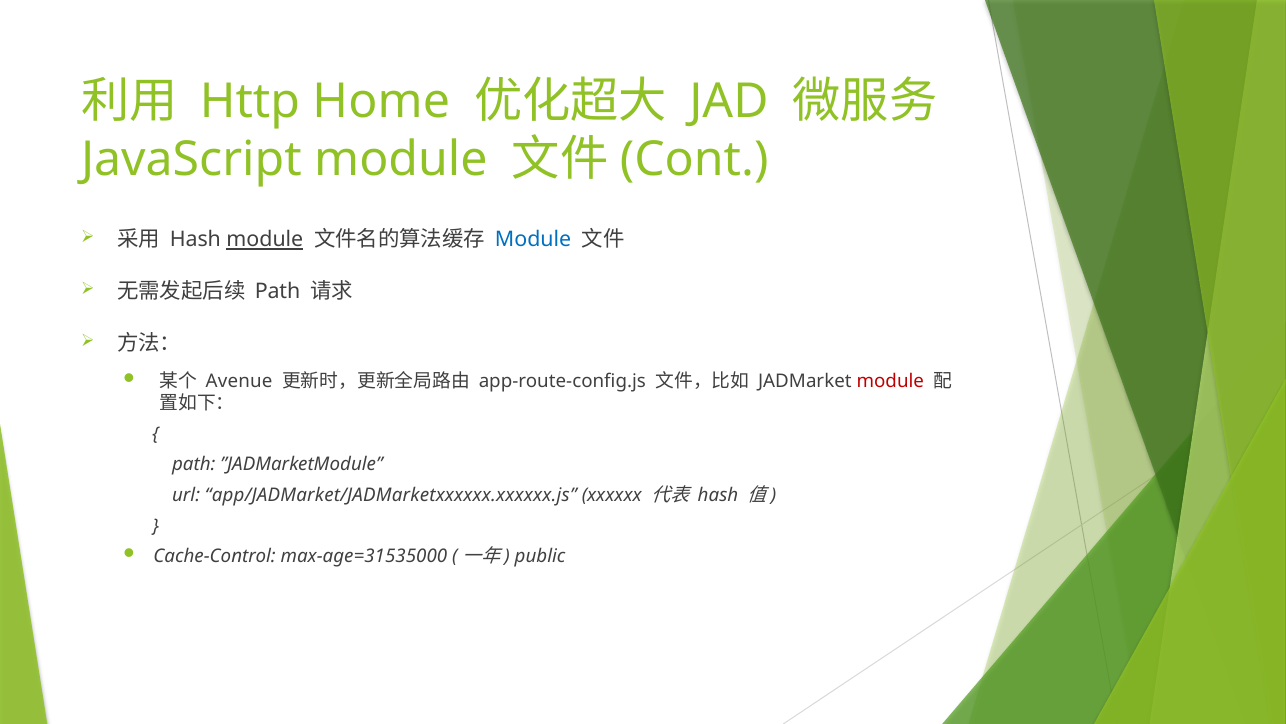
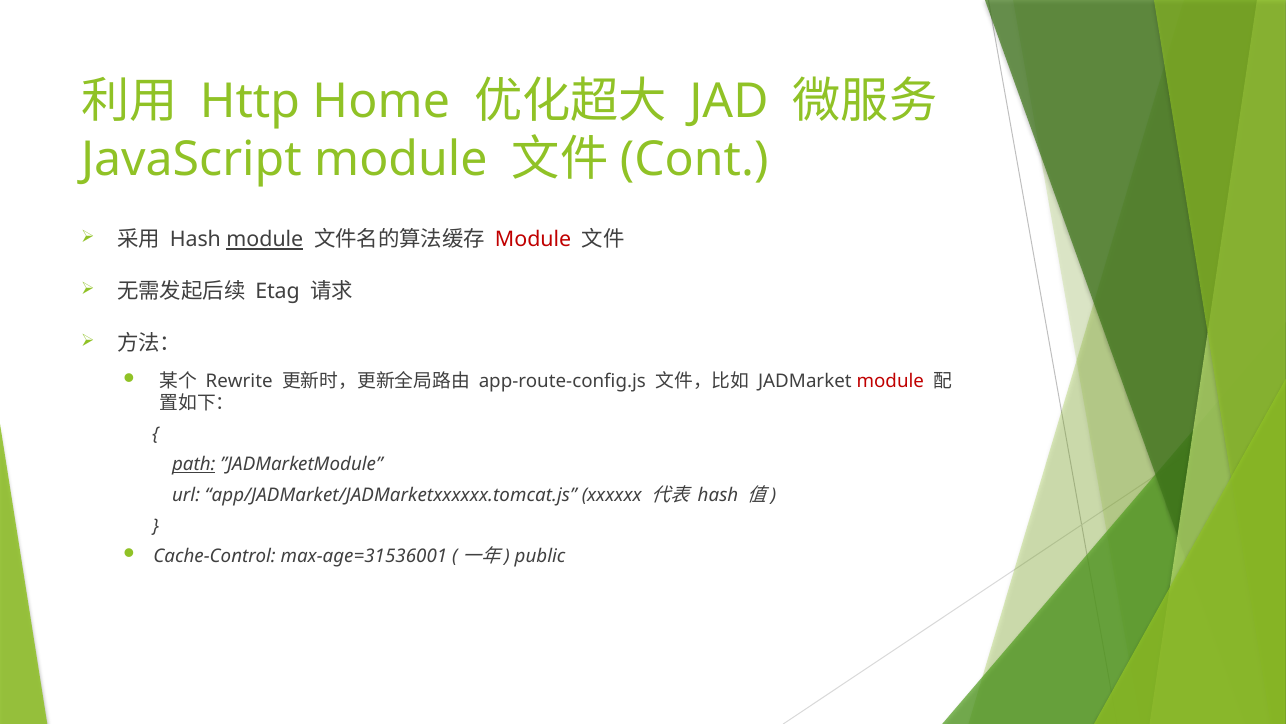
Module at (533, 240) colour: blue -> red
Path at (278, 291): Path -> Etag
Avenue: Avenue -> Rewrite
path at (194, 464) underline: none -> present
app/JADMarket/JADMarketxxxxxx.xxxxxx.js: app/JADMarket/JADMarketxxxxxx.xxxxxx.js -> app/JADMarket/JADMarketxxxxxx.tomcat.js
max-age=31535000: max-age=31535000 -> max-age=31536001
